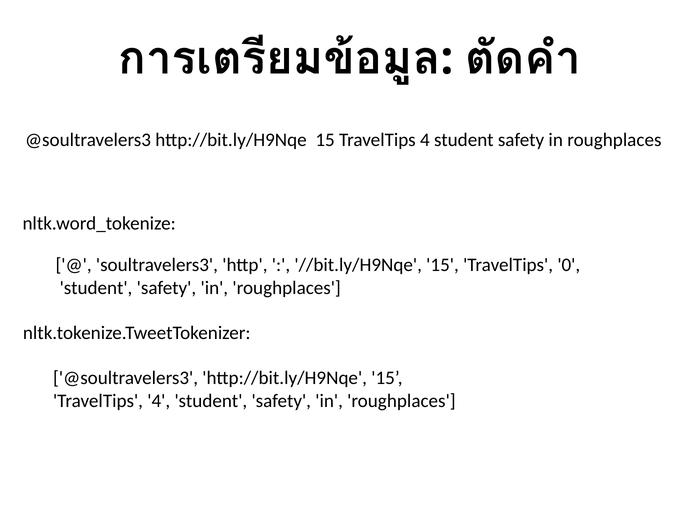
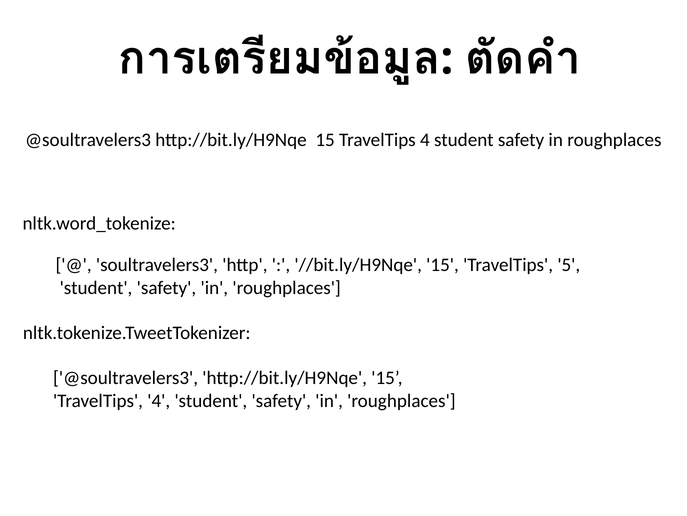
0: 0 -> 5
